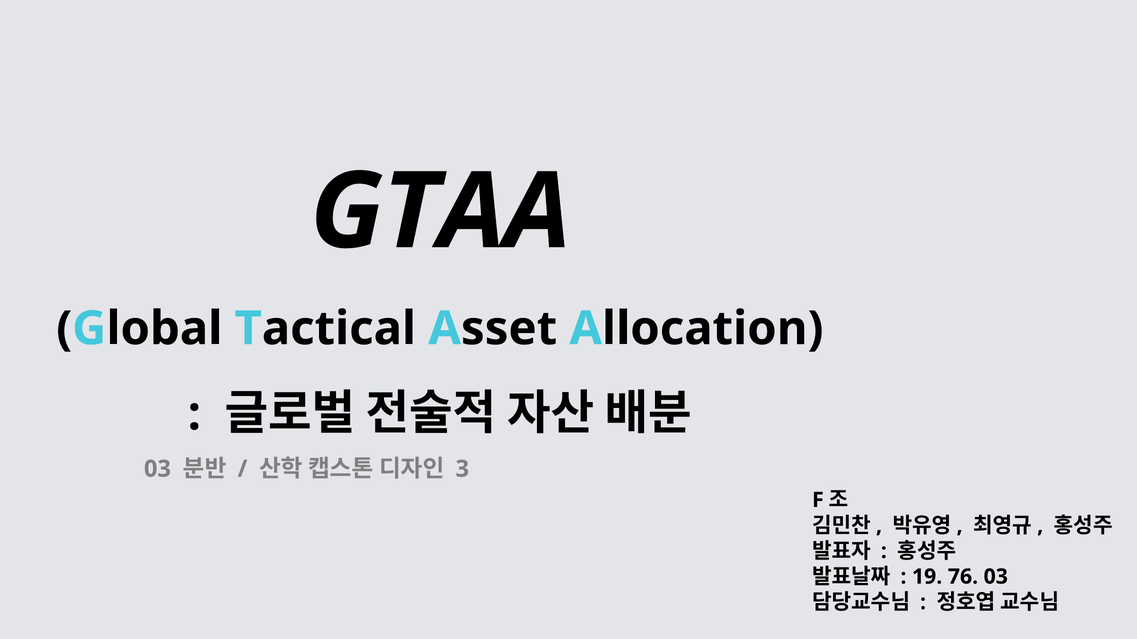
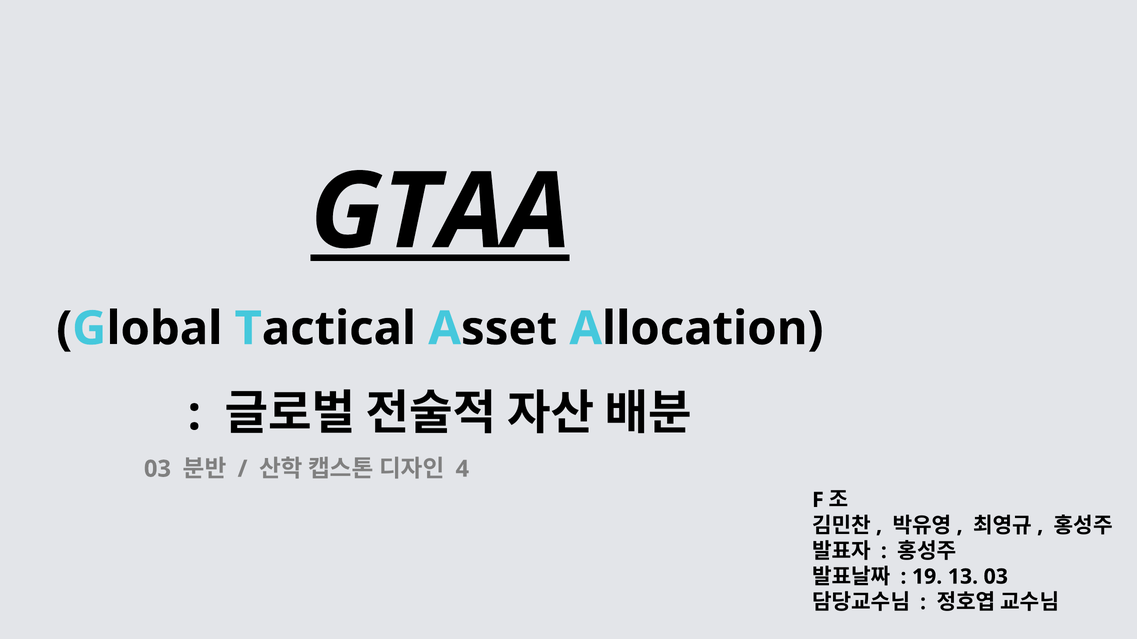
GTAA underline: none -> present
3: 3 -> 4
76: 76 -> 13
